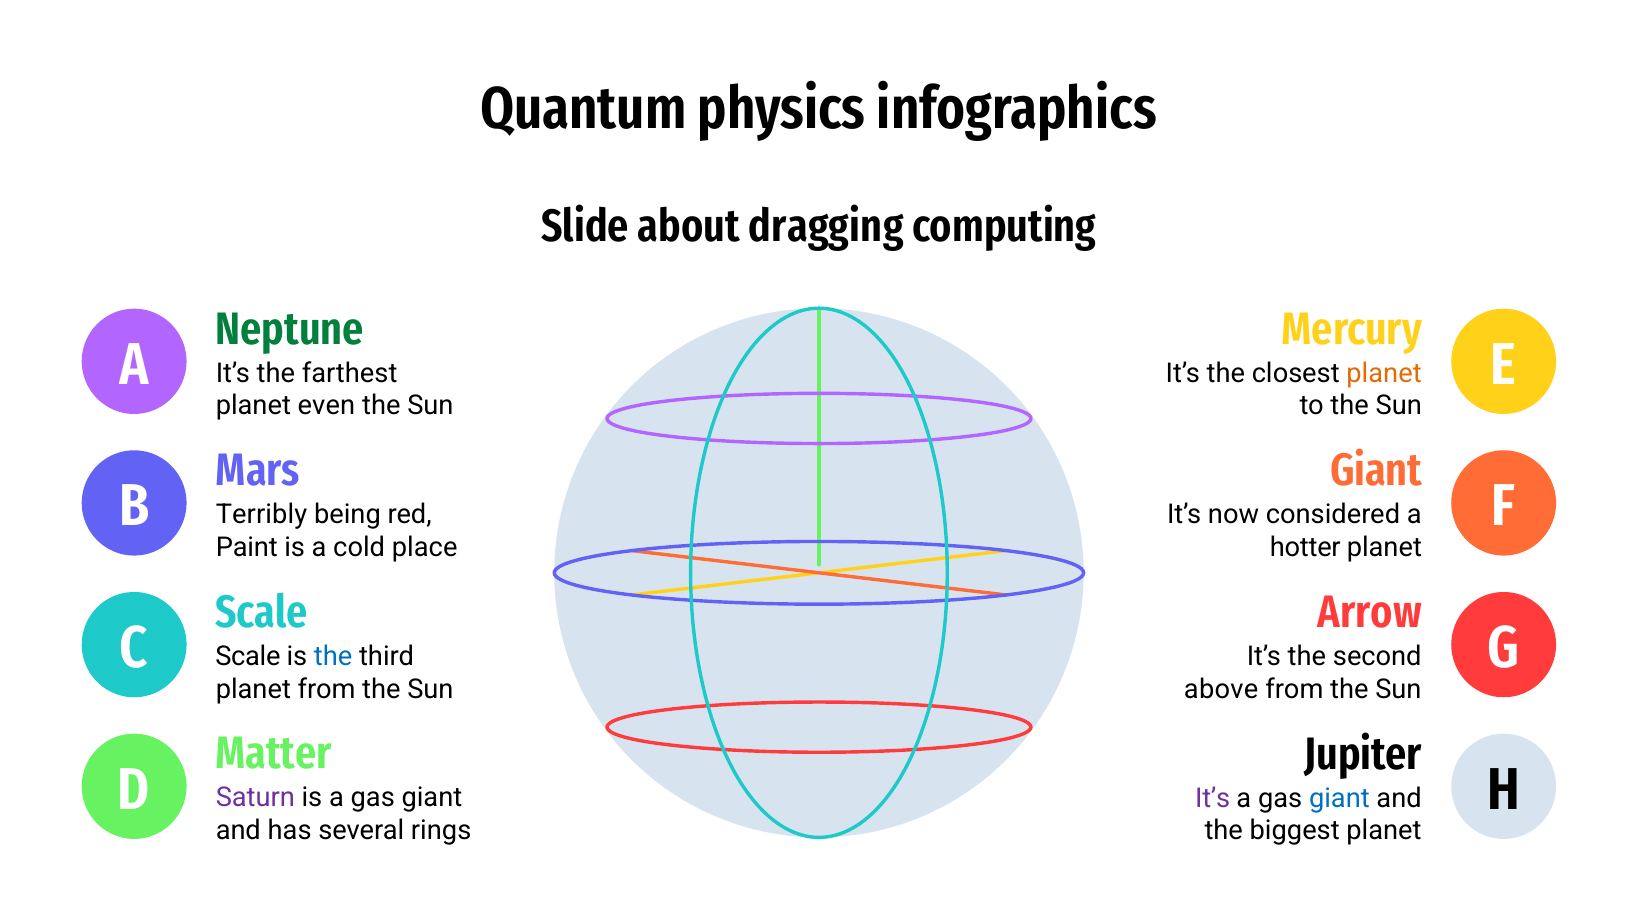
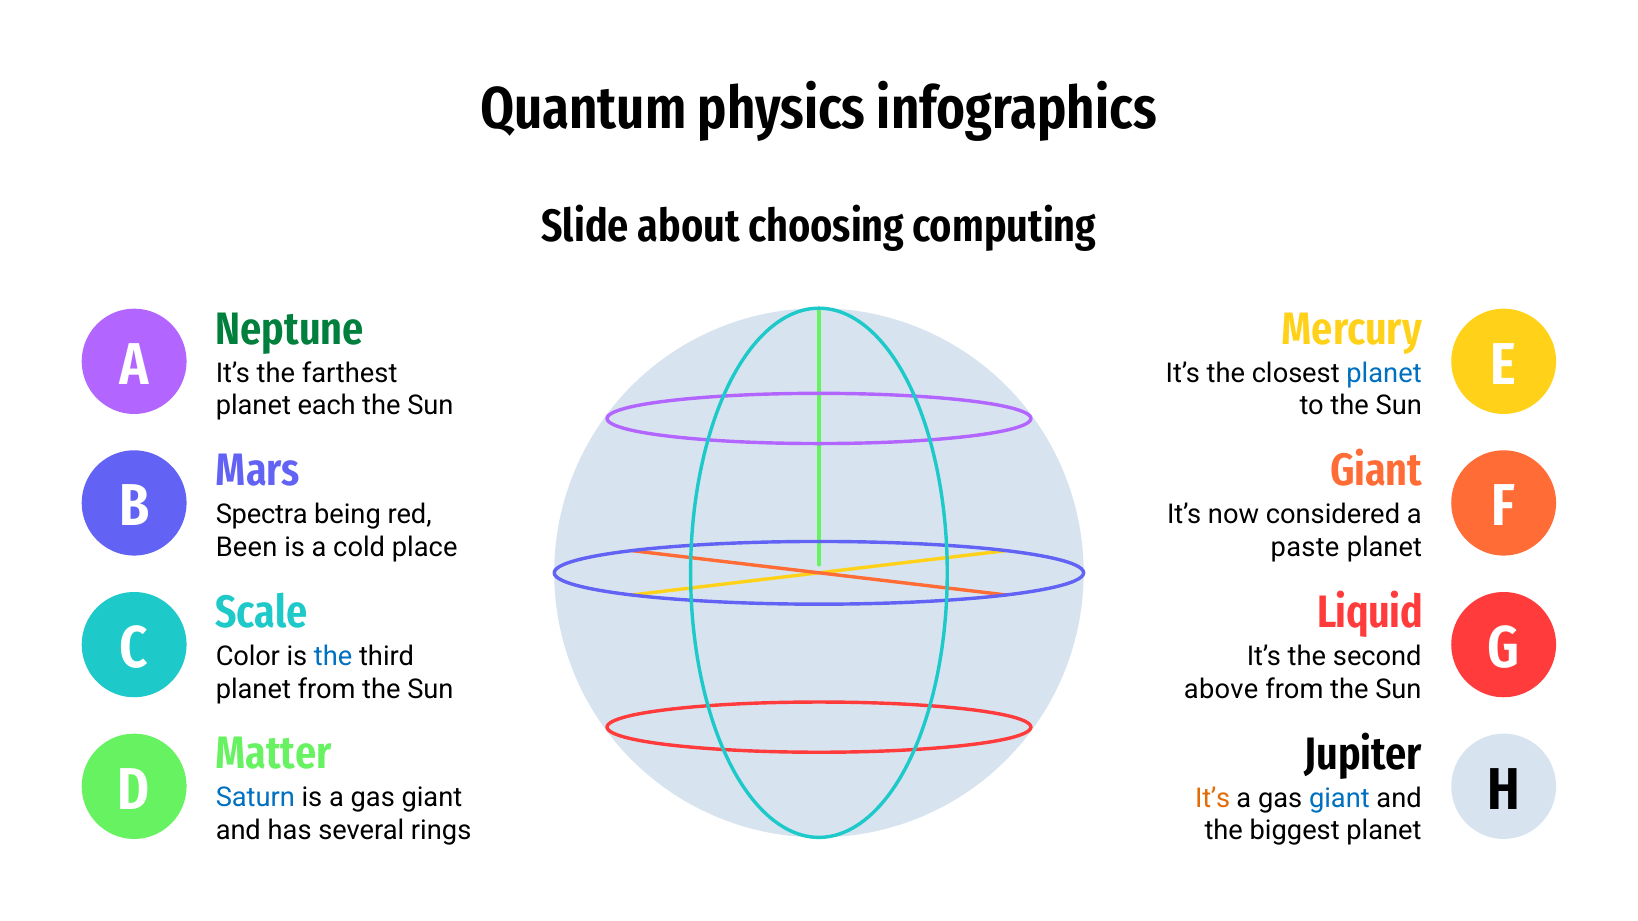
dragging: dragging -> choosing
planet at (1384, 373) colour: orange -> blue
even: even -> each
Terribly: Terribly -> Spectra
Paint: Paint -> Been
hotter: hotter -> paste
Arrow: Arrow -> Liquid
C Scale: Scale -> Color
Saturn colour: purple -> blue
It’s at (1213, 798) colour: purple -> orange
